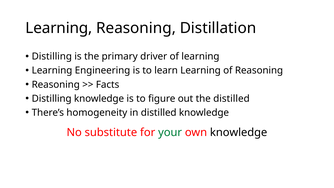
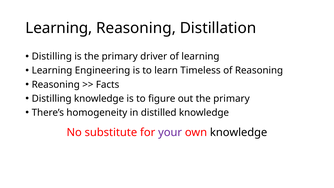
learn Learning: Learning -> Timeless
out the distilled: distilled -> primary
your colour: green -> purple
